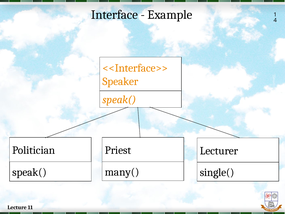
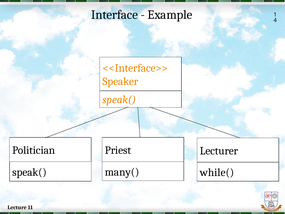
single(: single( -> while(
